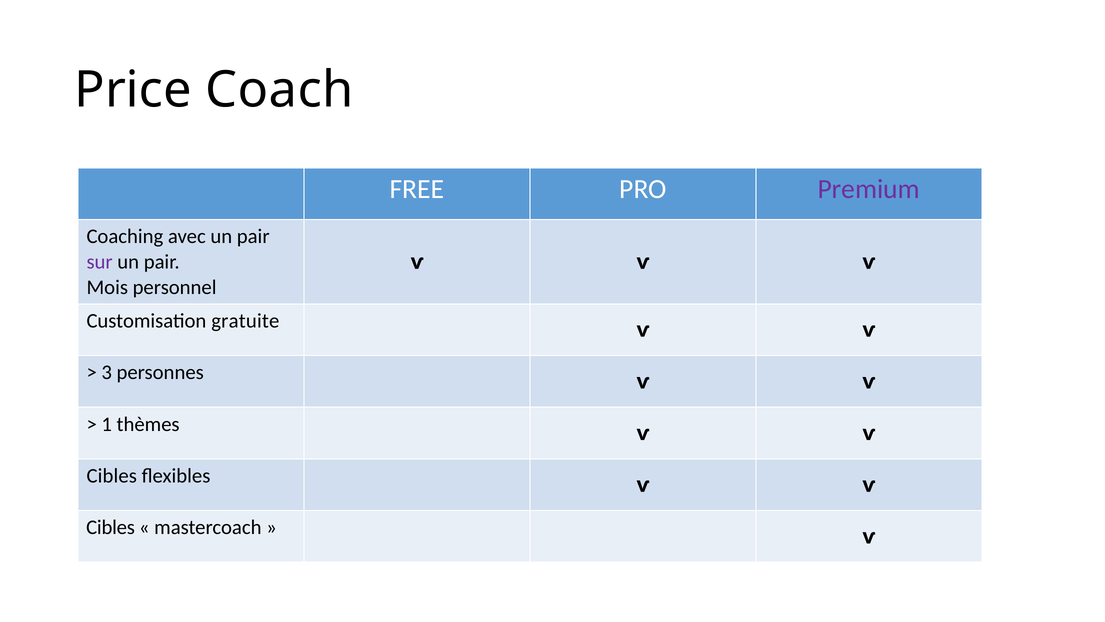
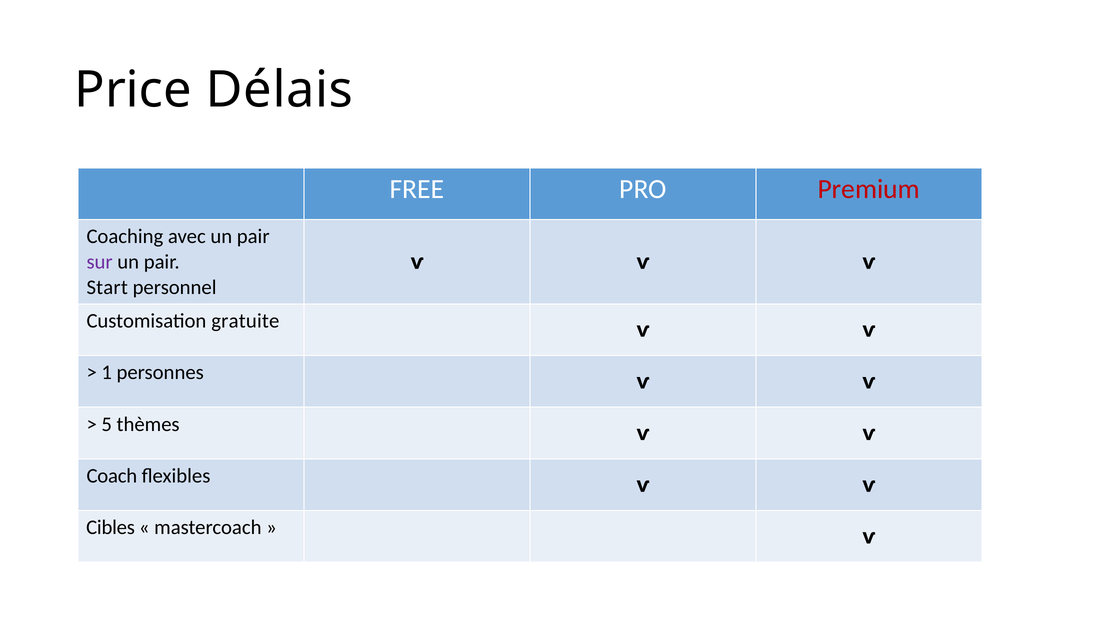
Coach: Coach -> Délais
Premium colour: purple -> red
Mois: Mois -> Start
3: 3 -> 1
1: 1 -> 5
Cibles at (112, 476): Cibles -> Coach
